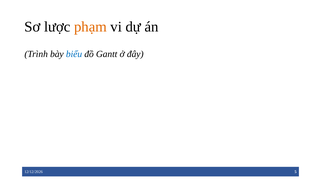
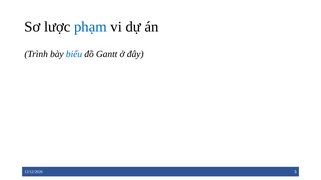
phạm colour: orange -> blue
